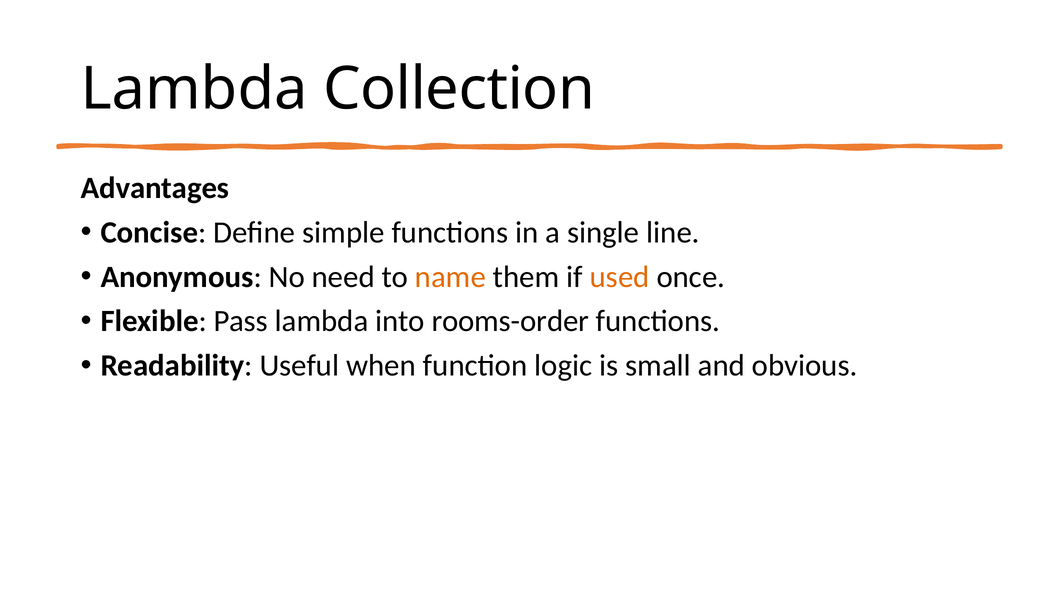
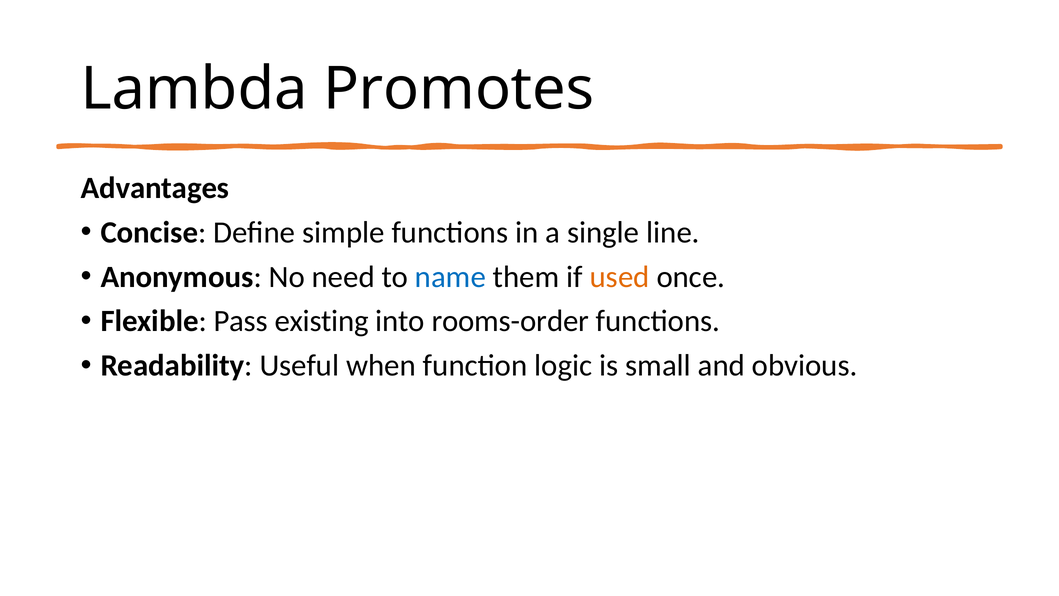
Collection: Collection -> Promotes
name colour: orange -> blue
Pass lambda: lambda -> existing
